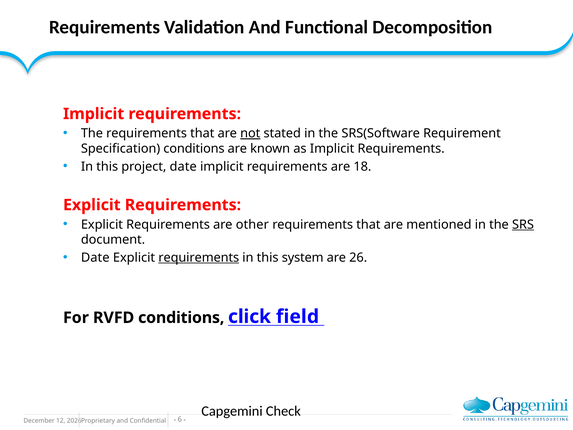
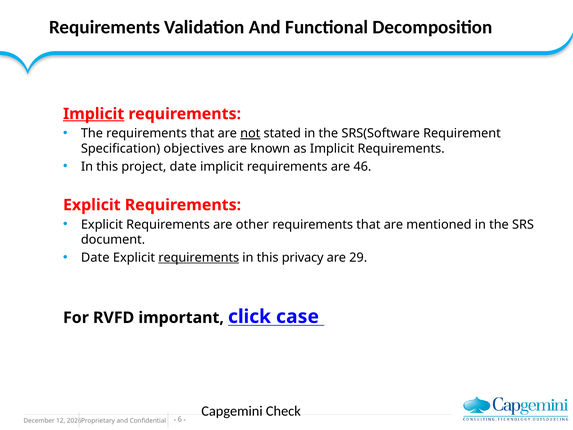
Implicit at (94, 114) underline: none -> present
Specification conditions: conditions -> objectives
18: 18 -> 46
SRS underline: present -> none
system: system -> privacy
26: 26 -> 29
RVFD conditions: conditions -> important
field: field -> case
